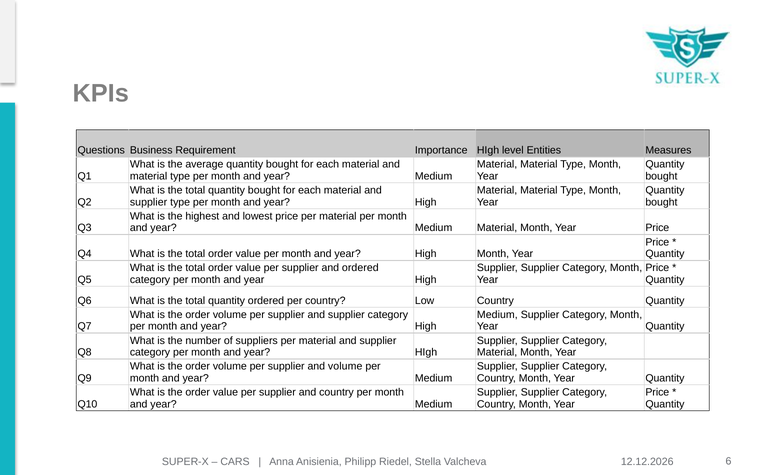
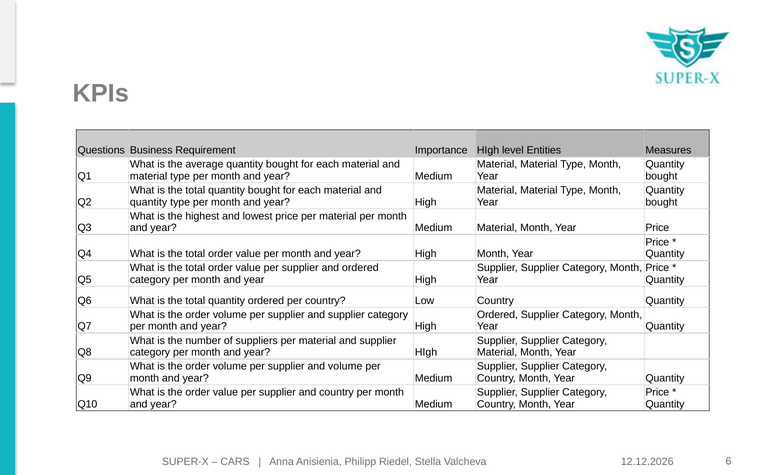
supplier at (149, 202): supplier -> quantity
Medium at (497, 315): Medium -> Ordered
